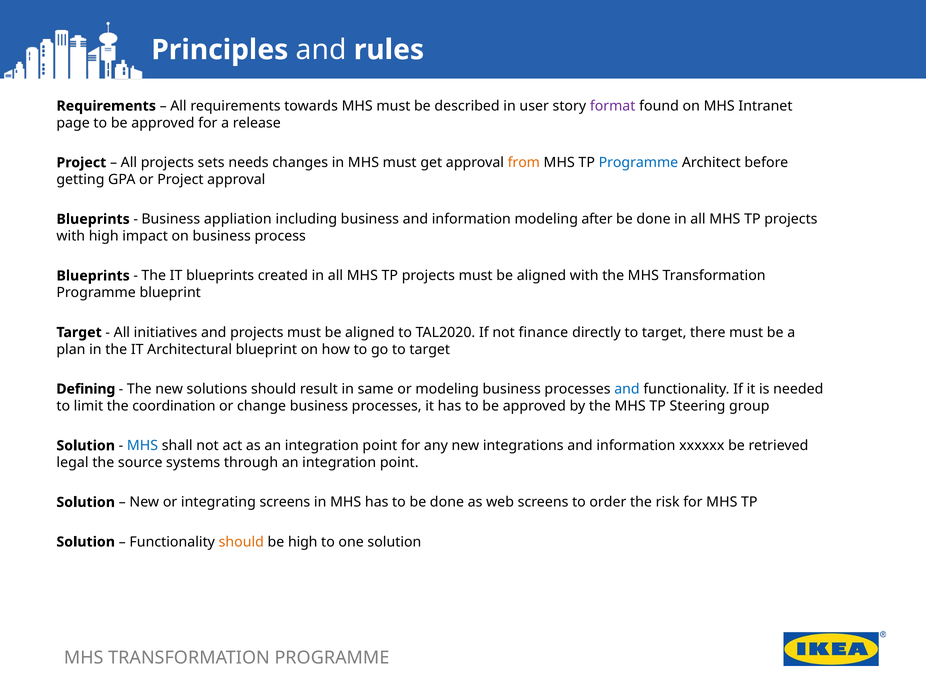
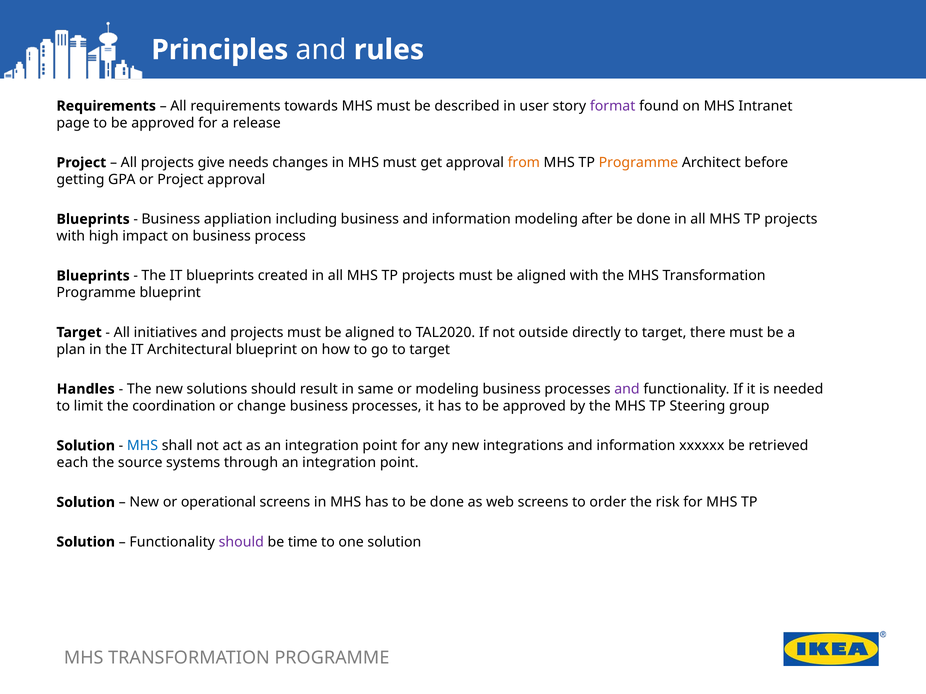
sets: sets -> give
Programme at (638, 163) colour: blue -> orange
finance: finance -> outside
Defining: Defining -> Handles
and at (627, 389) colour: blue -> purple
legal: legal -> each
integrating: integrating -> operational
should at (241, 542) colour: orange -> purple
be high: high -> time
